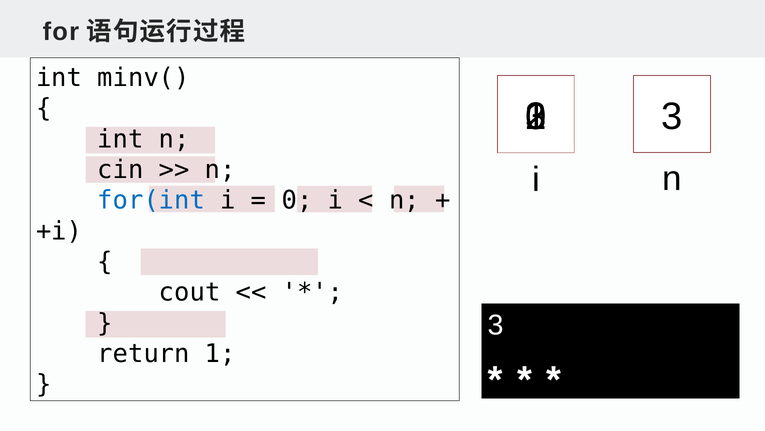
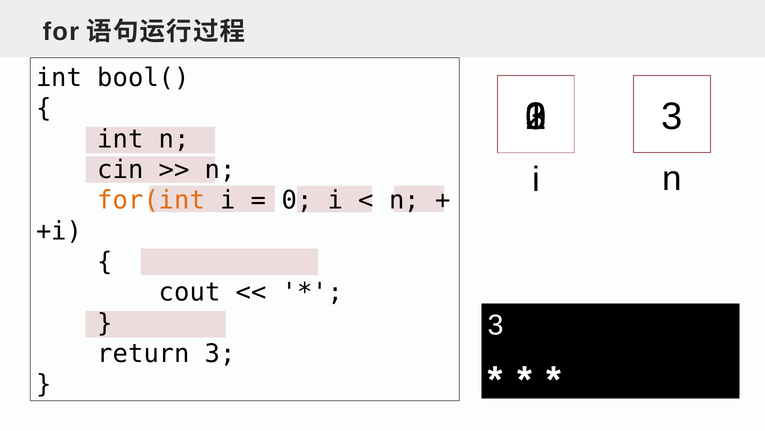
minv(: minv( -> bool(
for(int colour: blue -> orange
return 1: 1 -> 3
